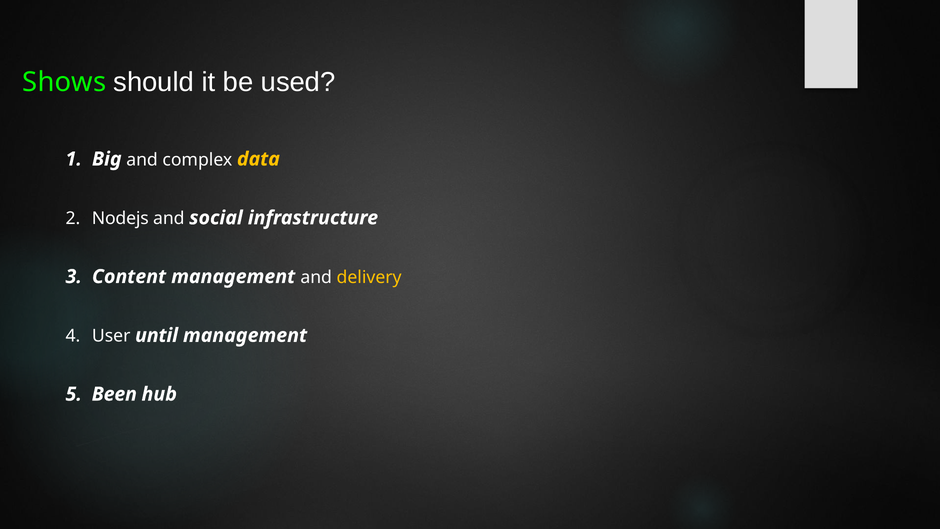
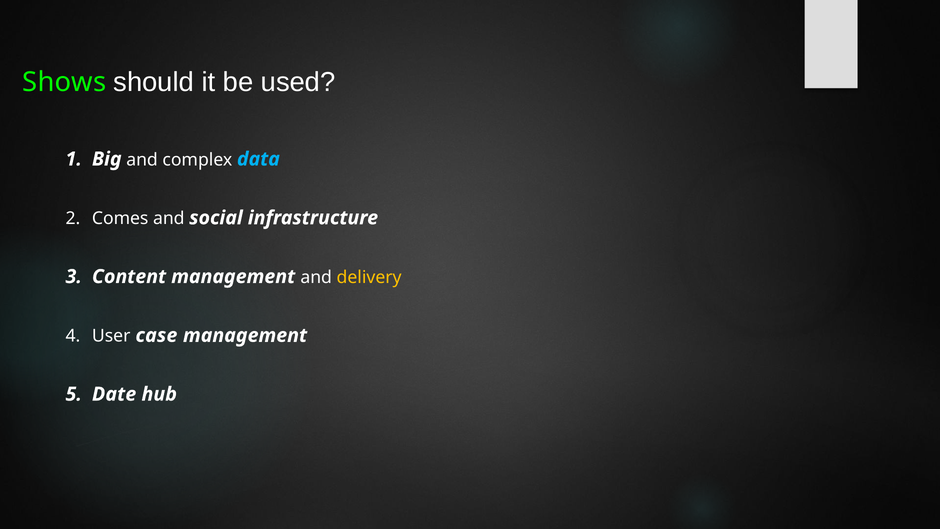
data colour: yellow -> light blue
Nodejs: Nodejs -> Comes
until: until -> case
Been: Been -> Date
